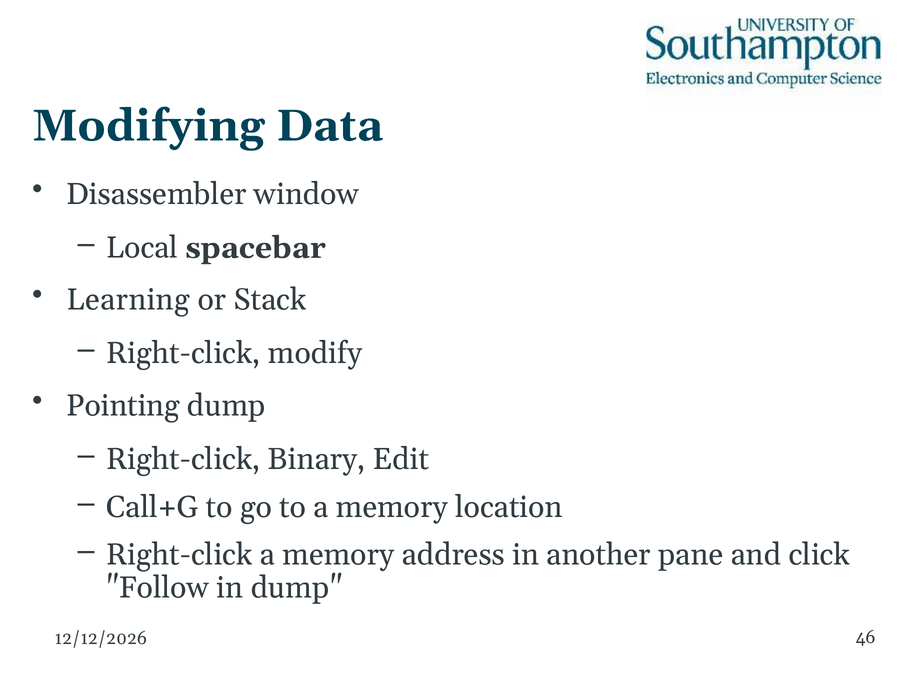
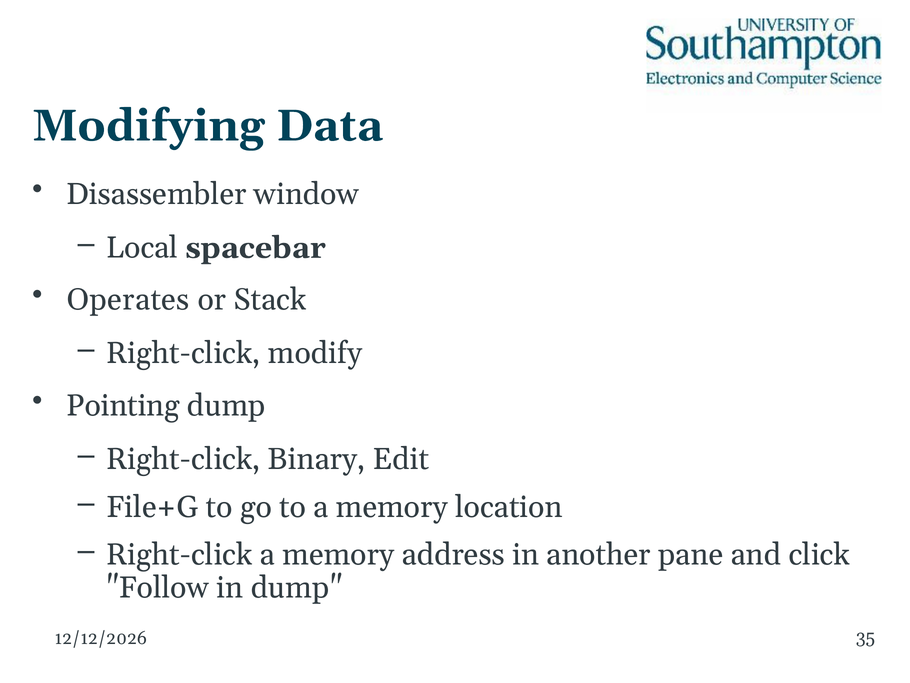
Learning: Learning -> Operates
Call+G: Call+G -> File+G
46: 46 -> 35
